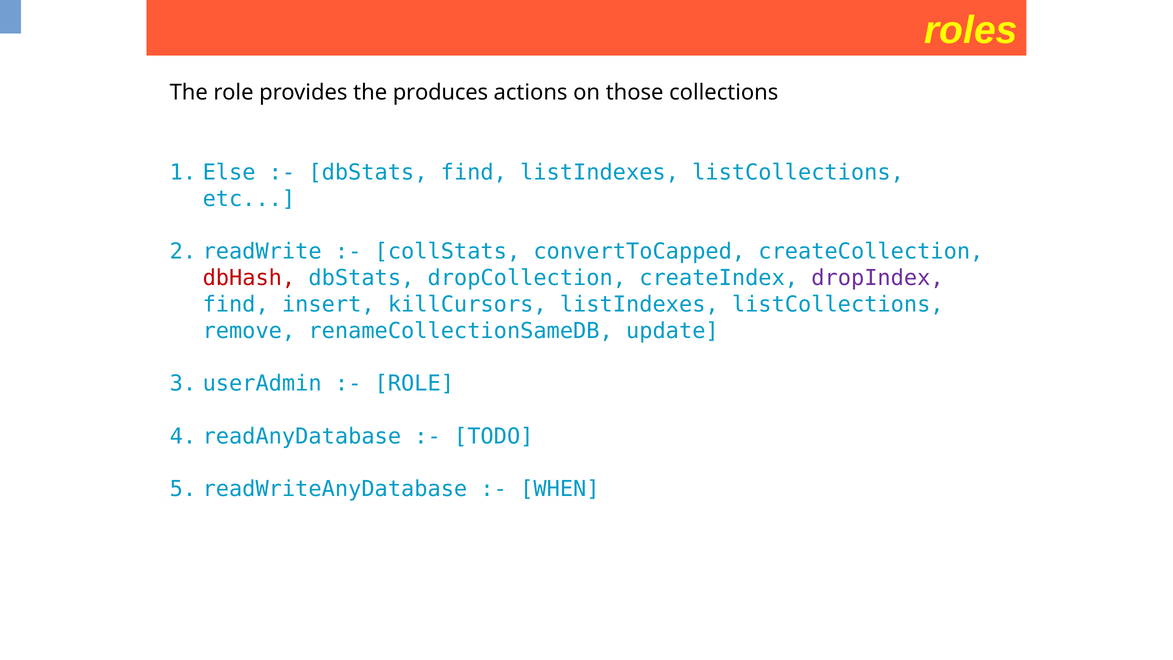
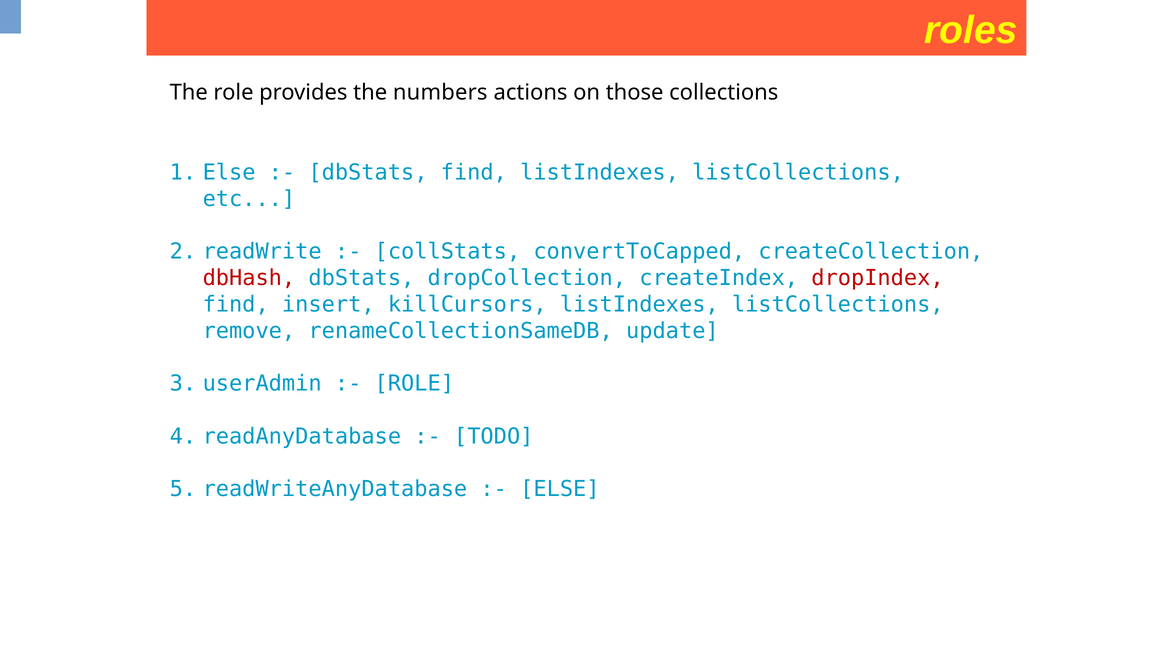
produces: produces -> numbers
dropIndex colour: purple -> red
WHEN at (560, 489): WHEN -> ELSE
